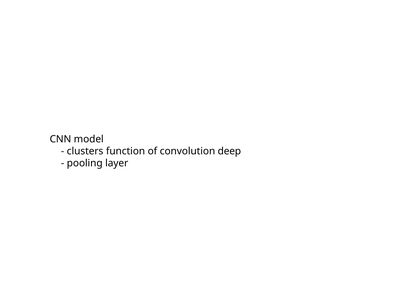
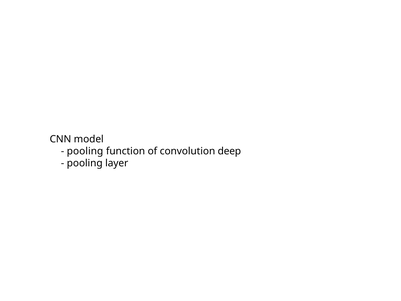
clusters at (85, 151): clusters -> pooling
